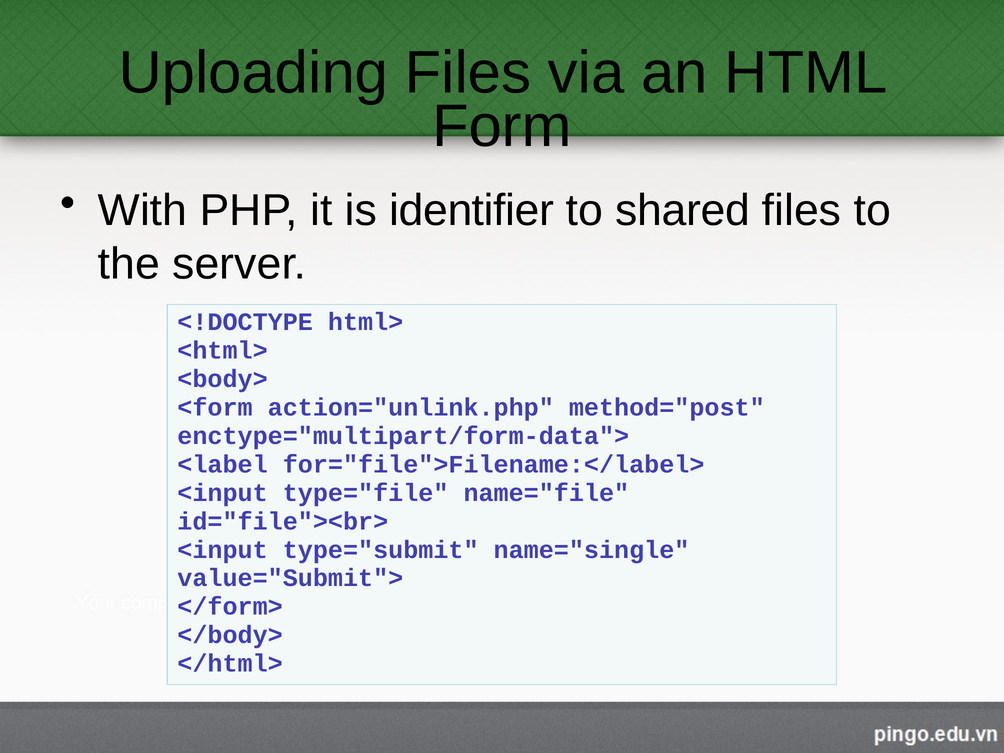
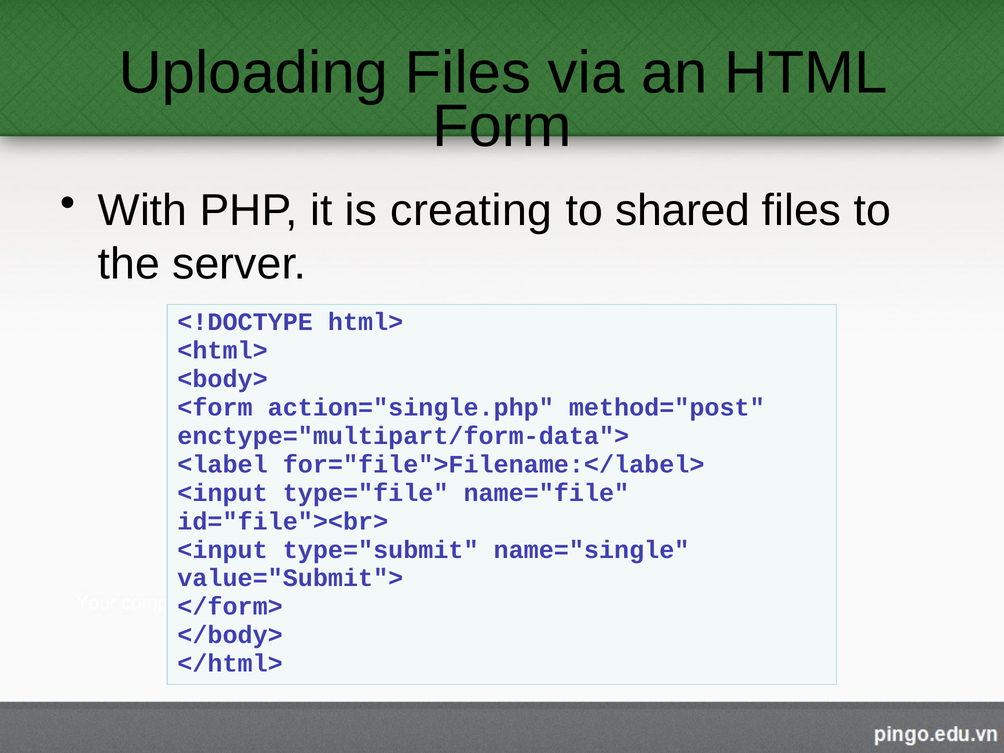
identifier: identifier -> creating
action="unlink.php: action="unlink.php -> action="single.php
